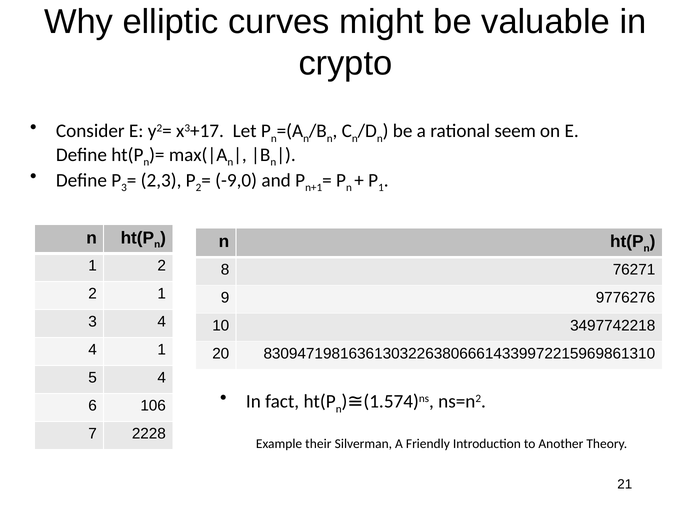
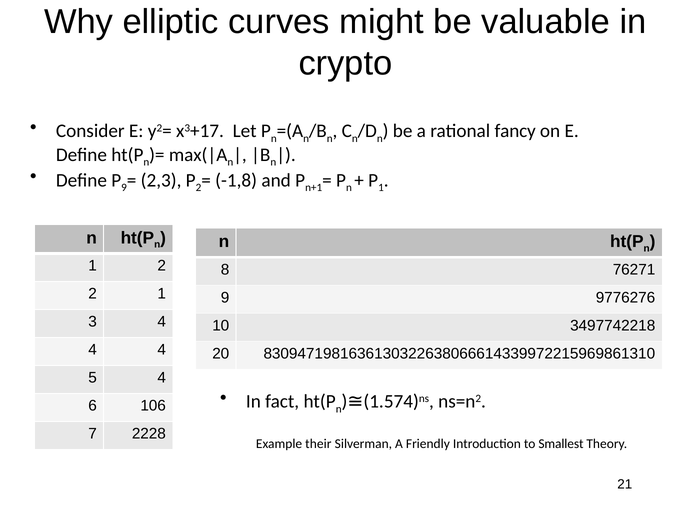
seem: seem -> fancy
3 at (124, 188): 3 -> 9
-9,0: -9,0 -> -1,8
1 at (162, 350): 1 -> 4
Another: Another -> Smallest
